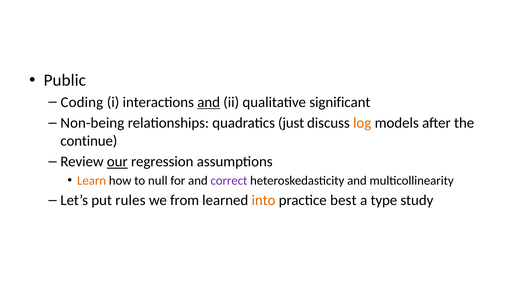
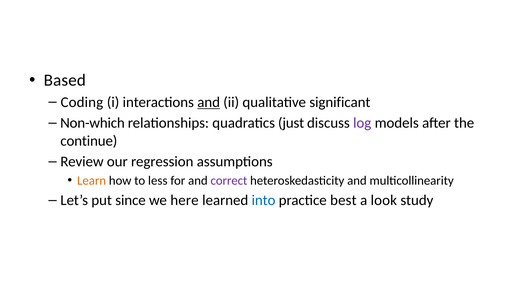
Public: Public -> Based
Non-being: Non-being -> Non-which
log colour: orange -> purple
our underline: present -> none
null: null -> less
rules: rules -> since
from: from -> here
into colour: orange -> blue
type: type -> look
